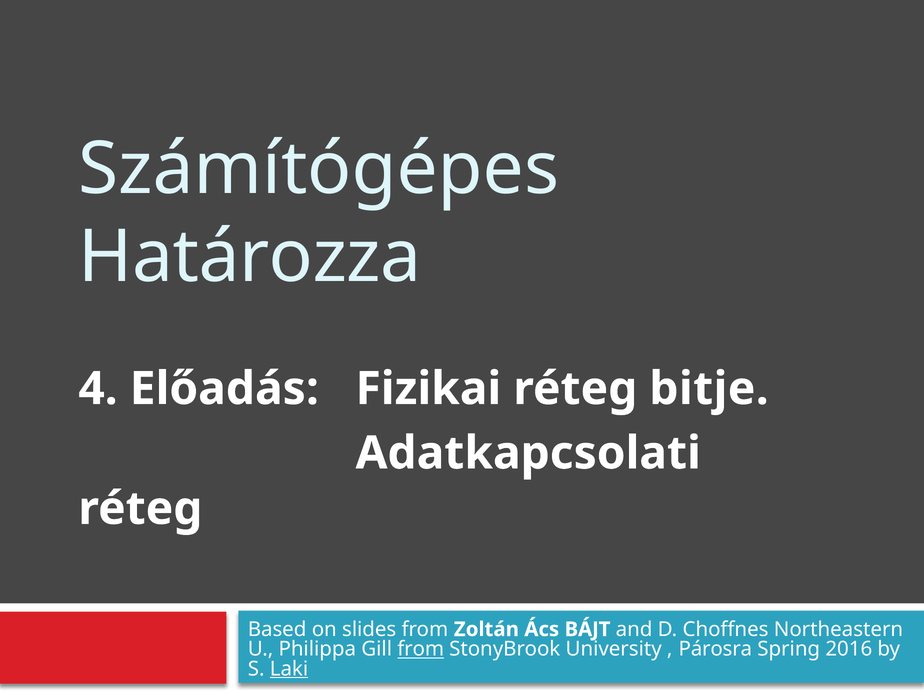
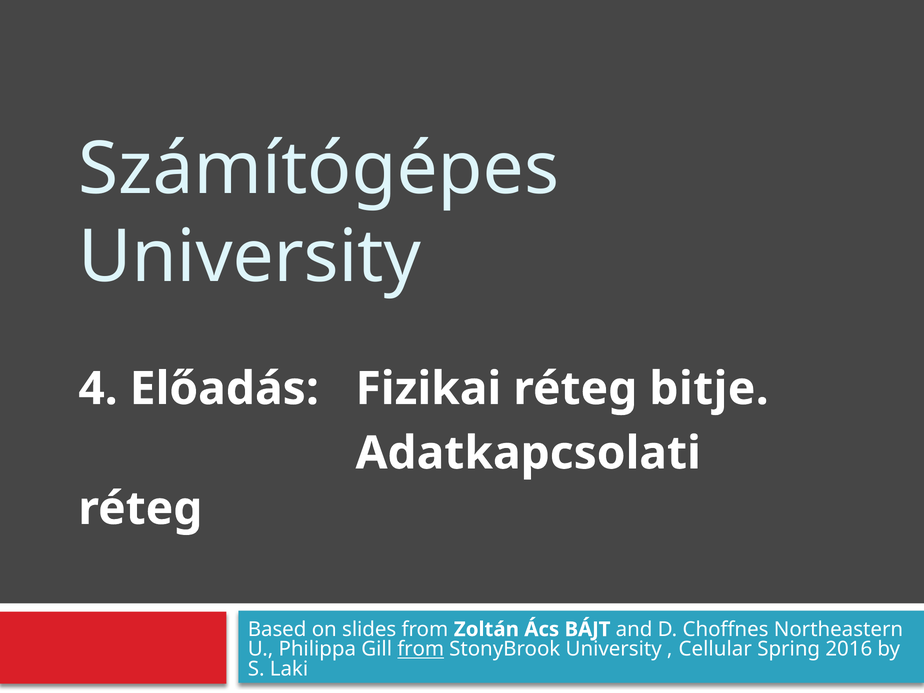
Határozza at (250, 257): Határozza -> University
Párosra: Párosra -> Cellular
Laki underline: present -> none
